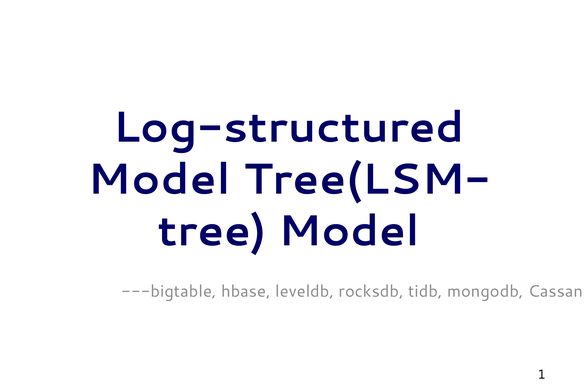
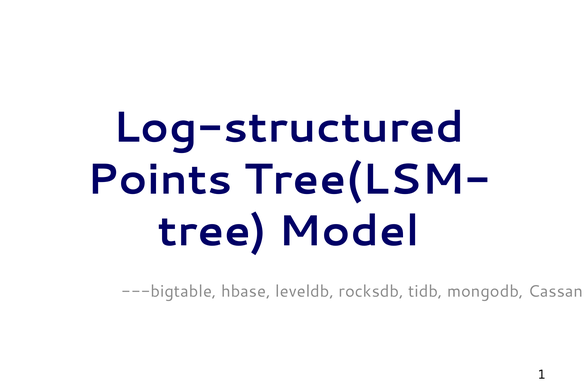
Model at (159, 180): Model -> Points
